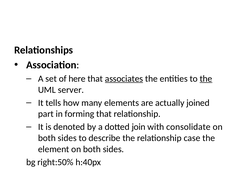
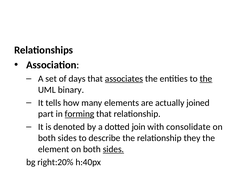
here: here -> days
server: server -> binary
forming underline: none -> present
case: case -> they
sides at (113, 149) underline: none -> present
right:50%: right:50% -> right:20%
